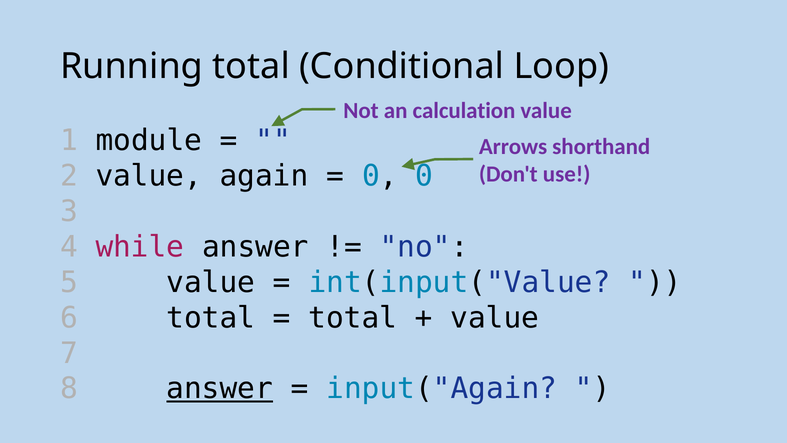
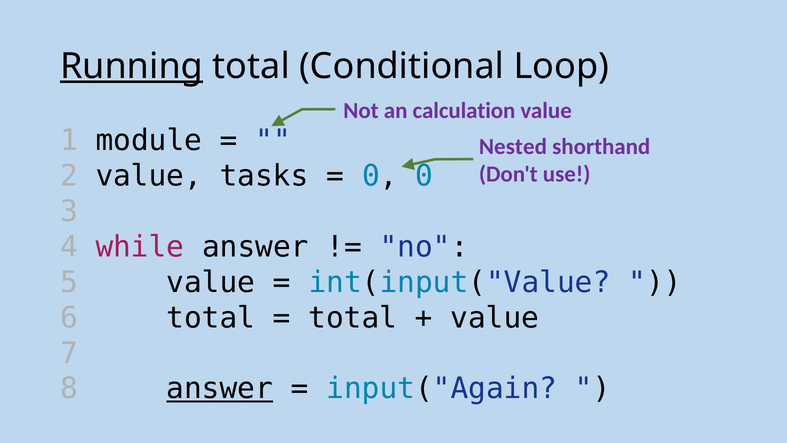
Running underline: none -> present
Arrows: Arrows -> Nested
again: again -> tasks
